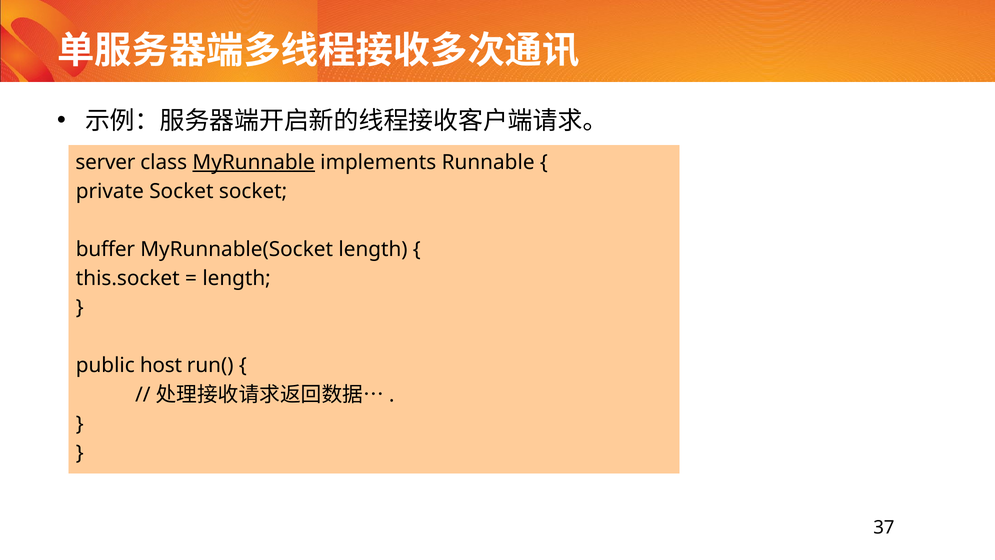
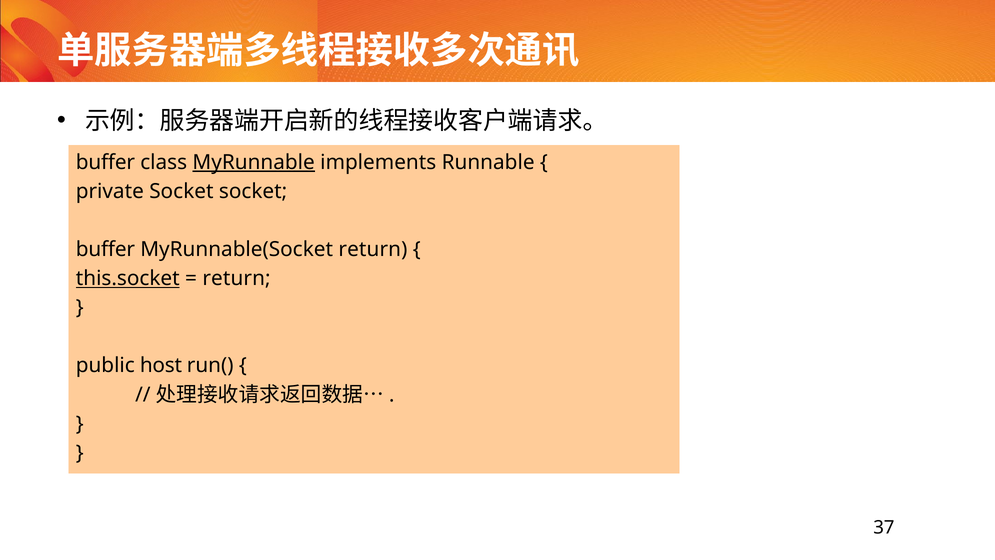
server at (105, 162): server -> buffer
MyRunnable(Socket length: length -> return
this.socket underline: none -> present
length at (237, 278): length -> return
